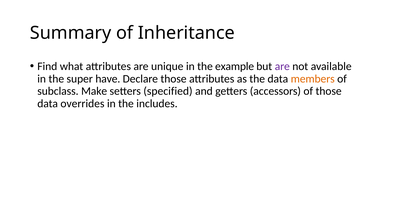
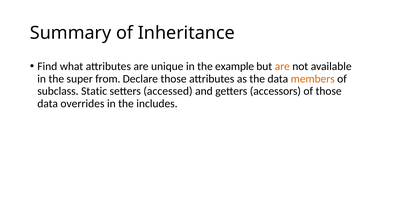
are at (282, 66) colour: purple -> orange
have: have -> from
Make: Make -> Static
specified: specified -> accessed
